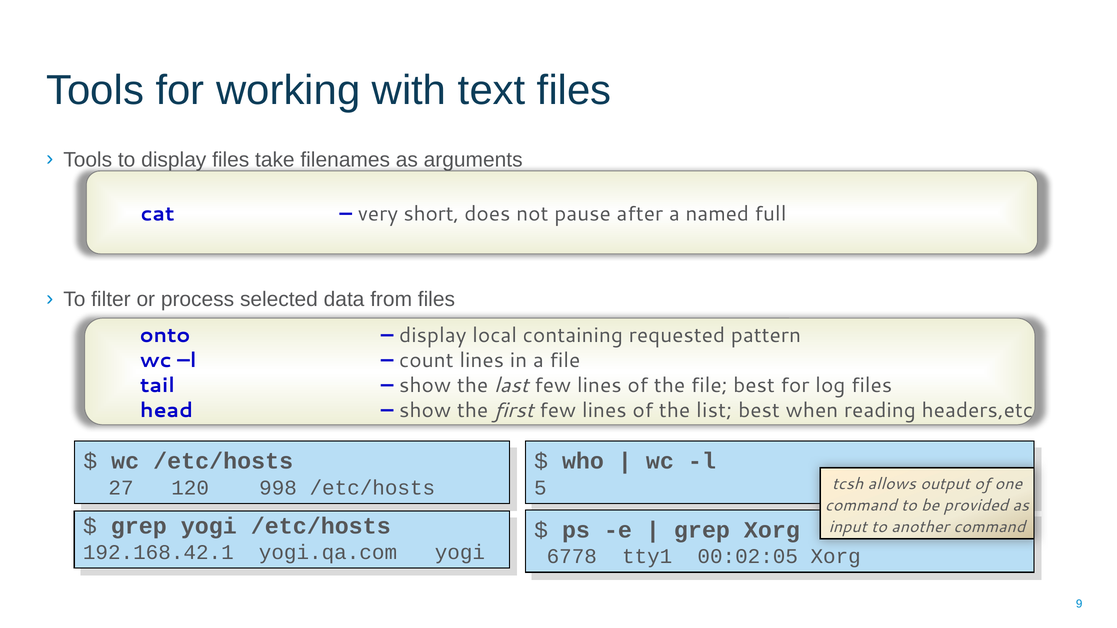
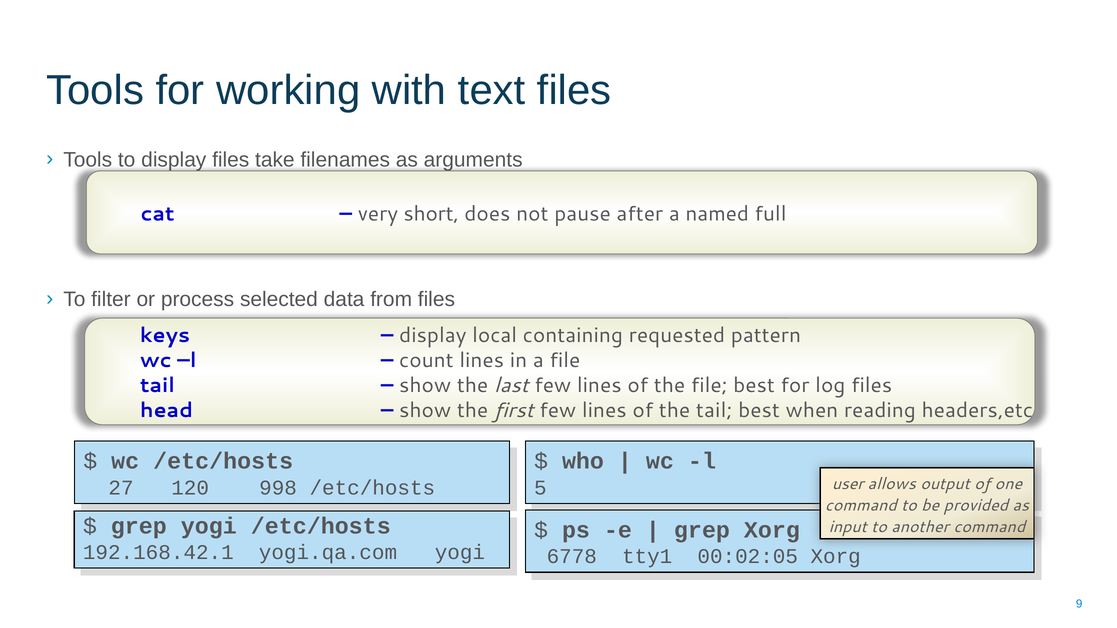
onto: onto -> keys
the list: list -> tail
tcsh: tcsh -> user
